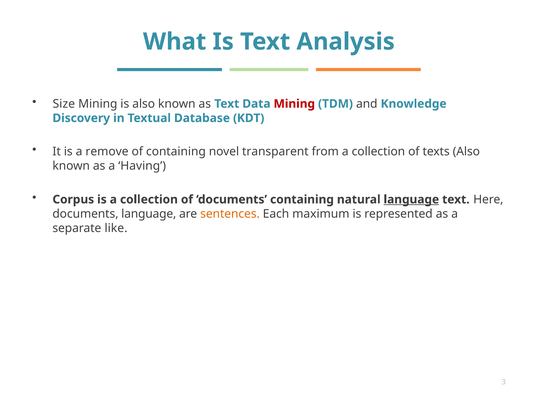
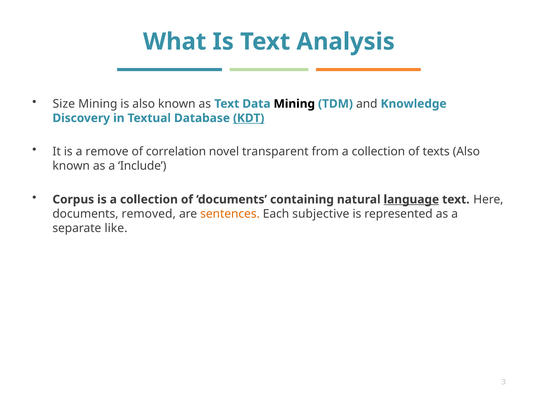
Mining at (294, 104) colour: red -> black
KDT underline: none -> present
of containing: containing -> correlation
Having: Having -> Include
documents language: language -> removed
maximum: maximum -> subjective
